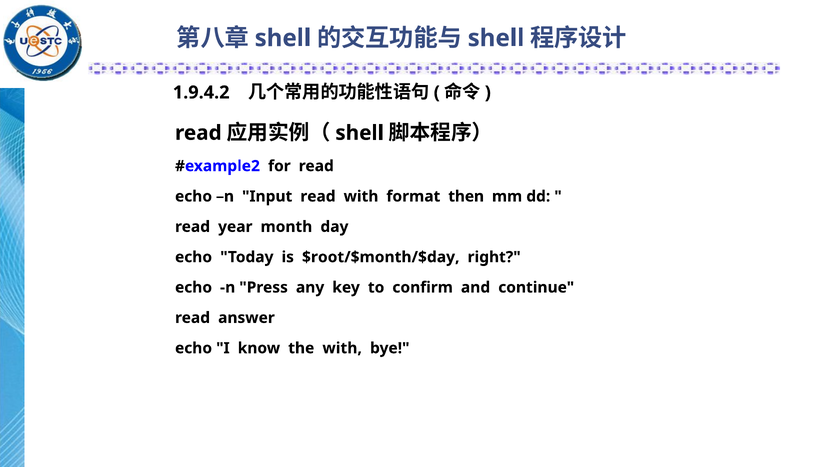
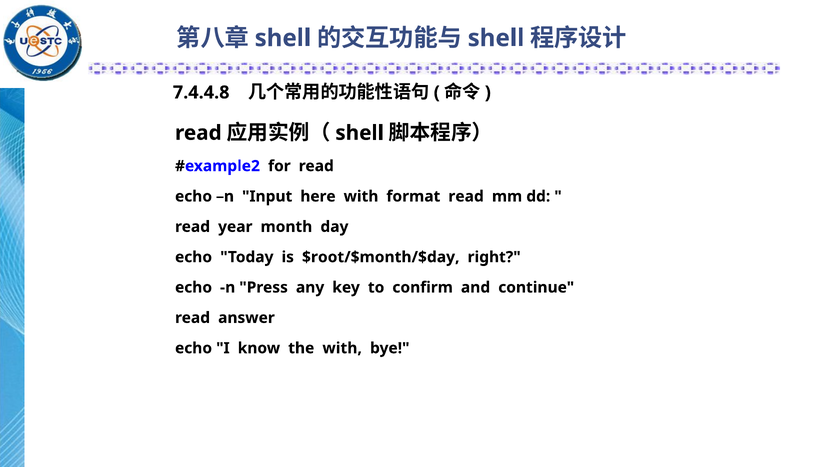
1.9.4.2: 1.9.4.2 -> 7.4.4.8
Input read: read -> here
format then: then -> read
